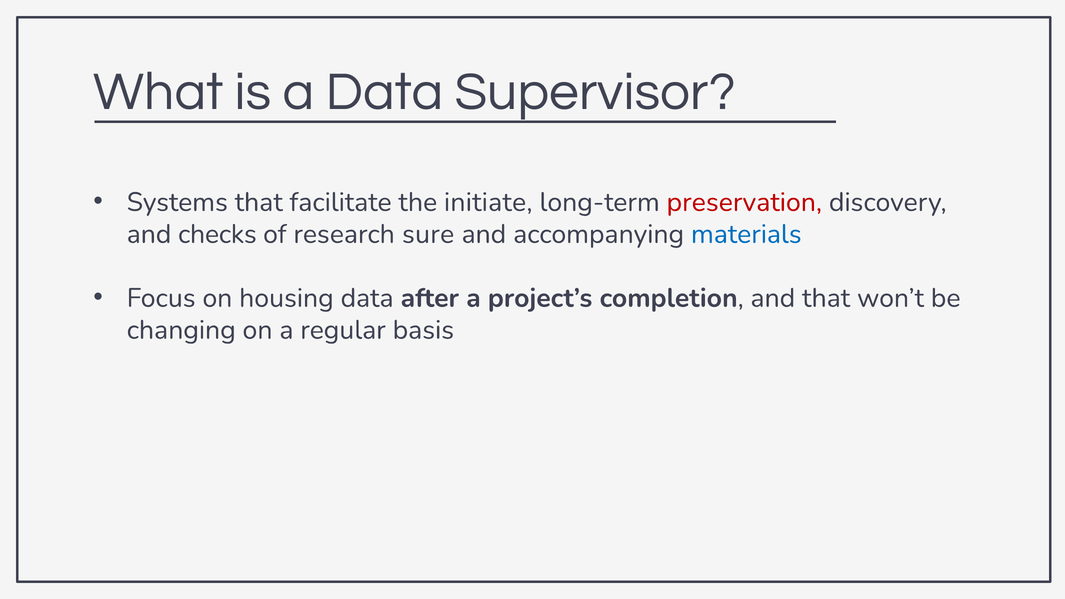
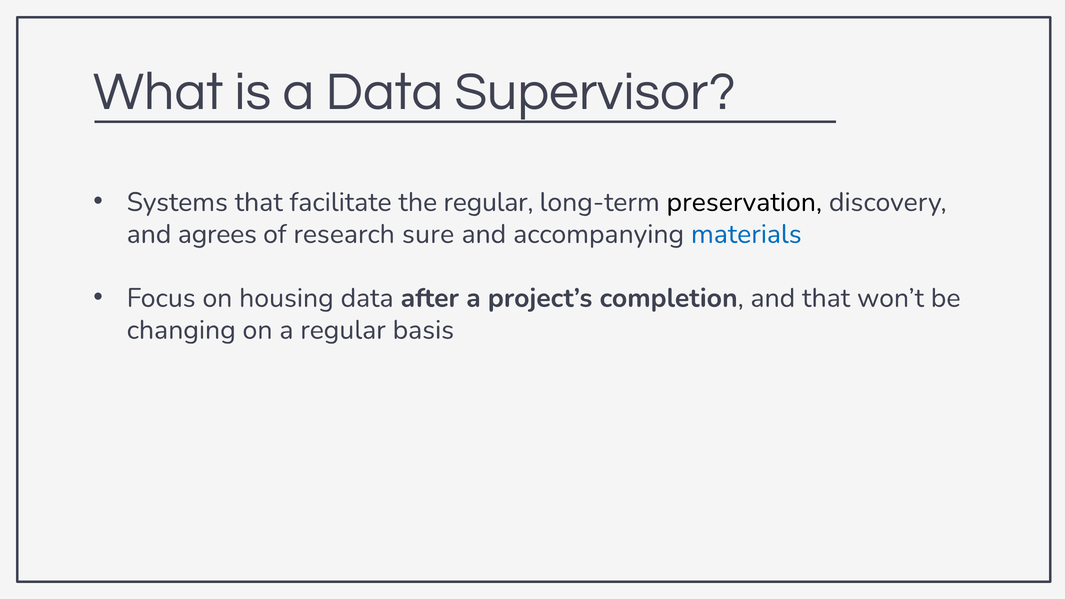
the initiate: initiate -> regular
preservation colour: red -> black
checks: checks -> agrees
